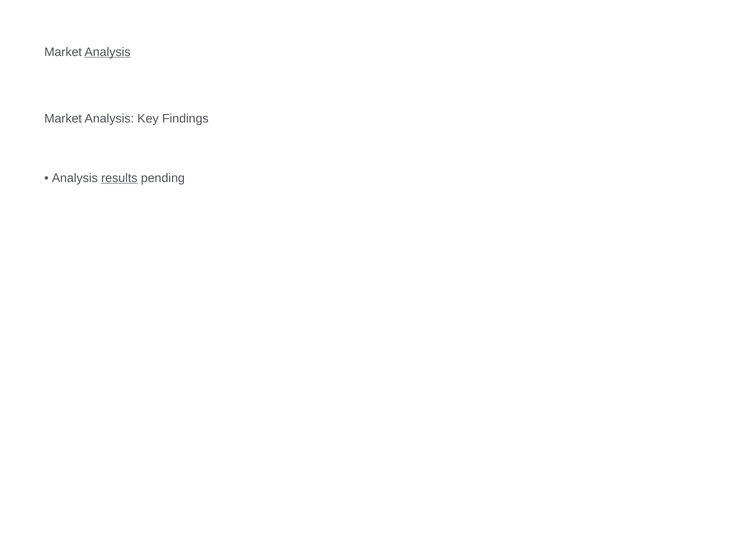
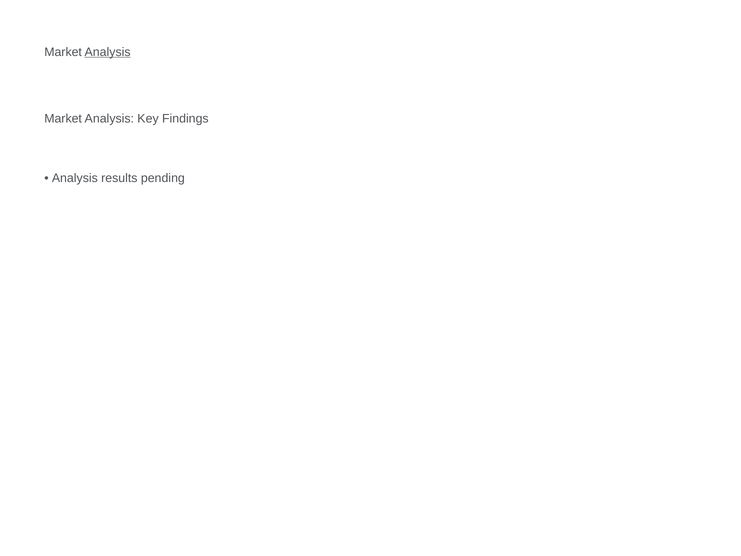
results underline: present -> none
